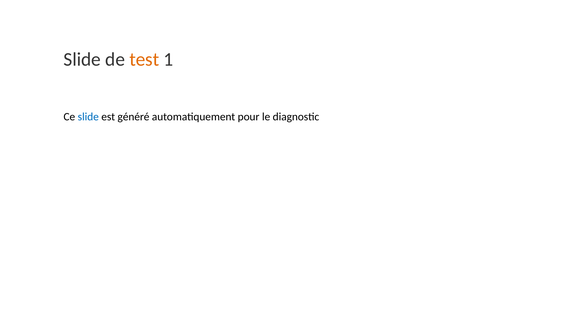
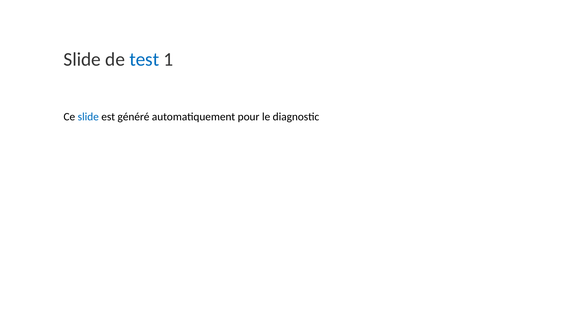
test colour: orange -> blue
